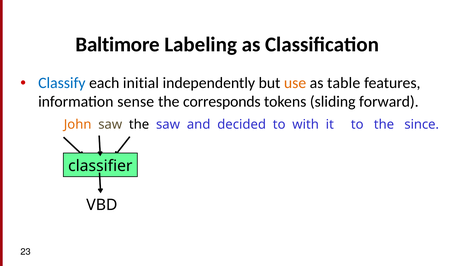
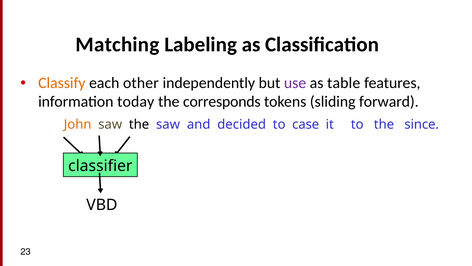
Baltimore: Baltimore -> Matching
Classify colour: blue -> orange
initial: initial -> other
use colour: orange -> purple
sense: sense -> today
with: with -> case
